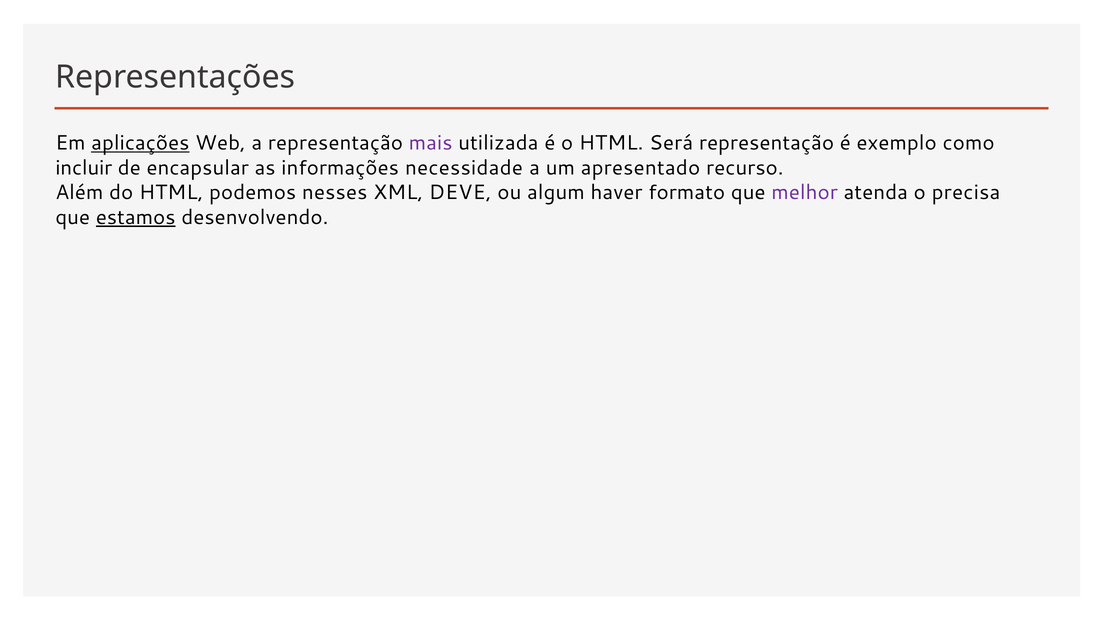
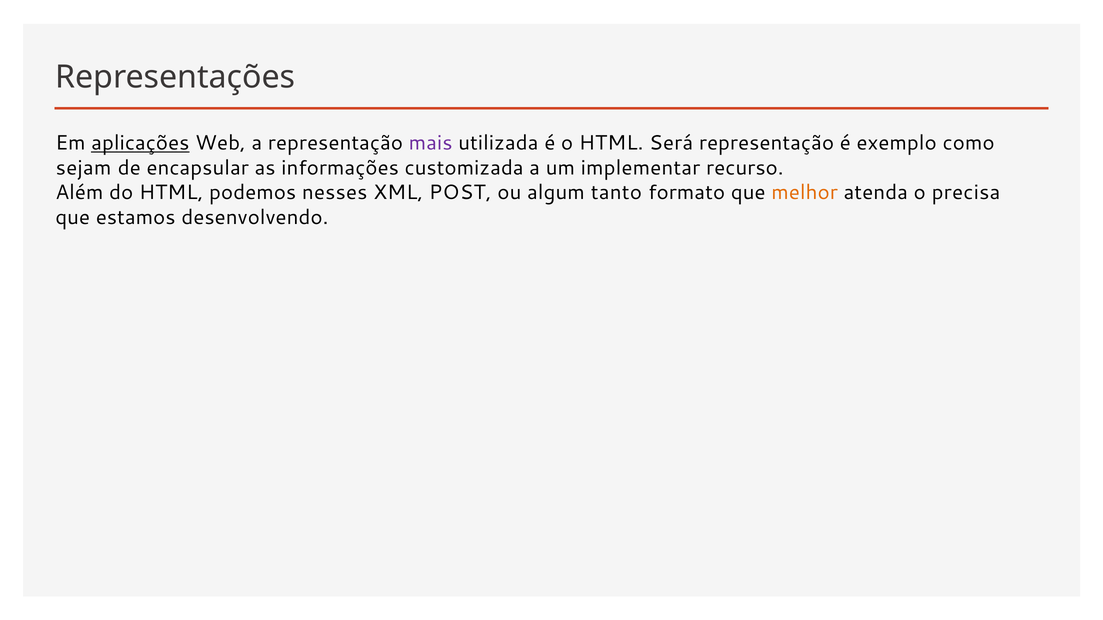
incluir: incluir -> sejam
necessidade: necessidade -> customizada
apresentado: apresentado -> implementar
DEVE: DEVE -> POST
haver: haver -> tanto
melhor colour: purple -> orange
estamos underline: present -> none
